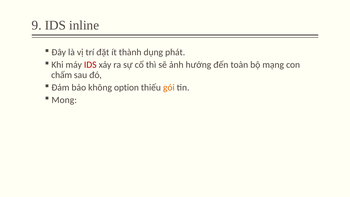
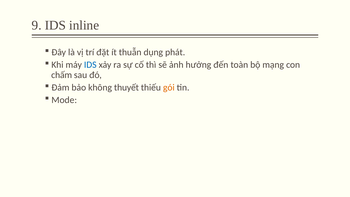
thành: thành -> thuẫn
IDS at (90, 65) colour: red -> blue
option: option -> thuyết
Mong: Mong -> Mode
